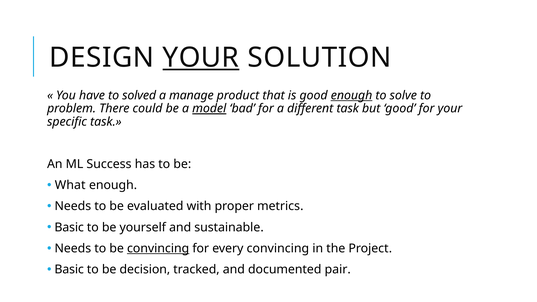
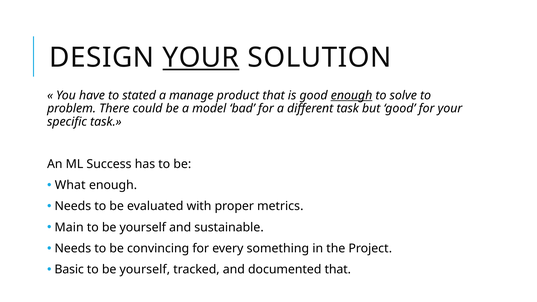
solved: solved -> stated
model underline: present -> none
Basic at (69, 227): Basic -> Main
convincing at (158, 248) underline: present -> none
every convincing: convincing -> something
decision at (145, 270): decision -> yourself
documented pair: pair -> that
